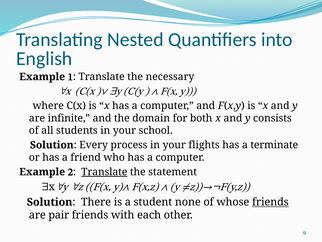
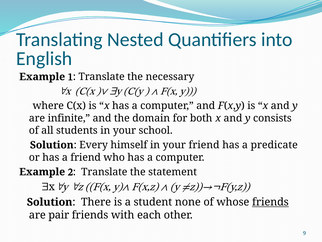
process: process -> himself
your flights: flights -> friend
terminate: terminate -> predicate
Translate at (104, 172) underline: present -> none
